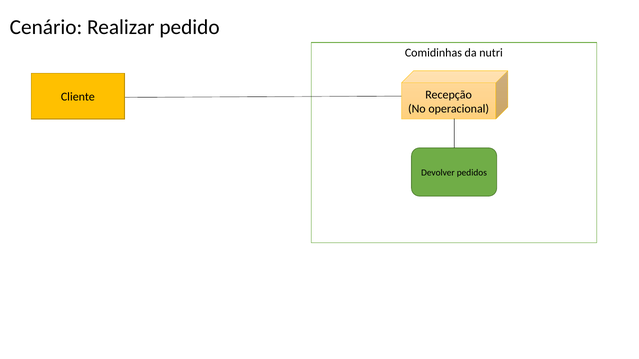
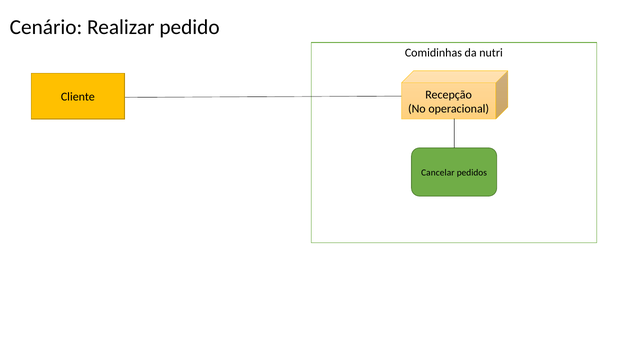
Devolver: Devolver -> Cancelar
